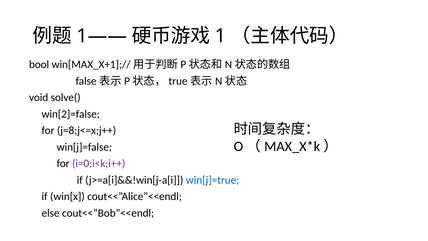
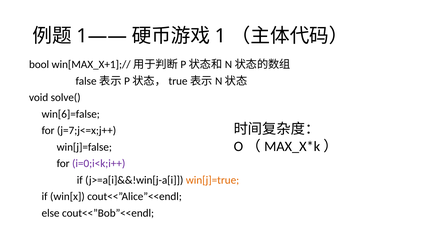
win[2]=false: win[2]=false -> win[6]=false
j=8;j<=x;j++: j=8;j<=x;j++ -> j=7;j<=x;j++
win[j]=true colour: blue -> orange
